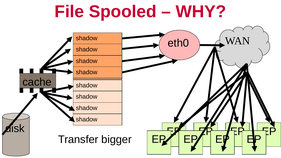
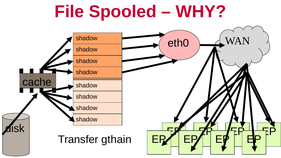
bigger: bigger -> gthain
